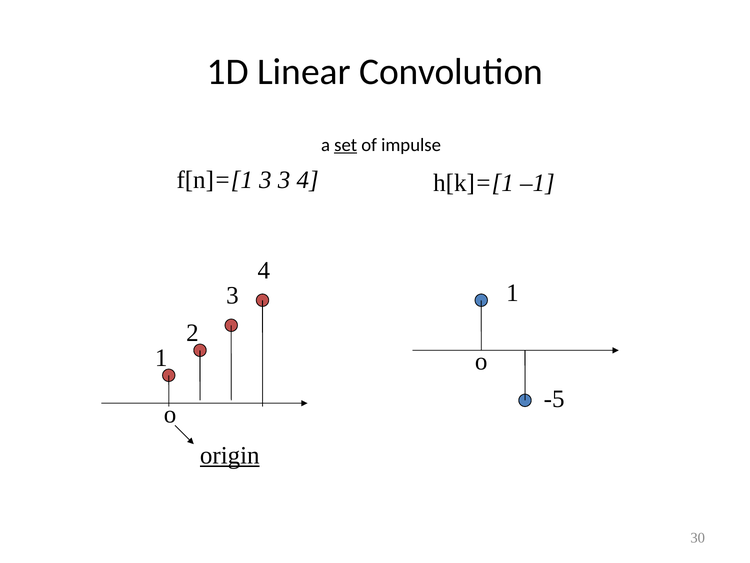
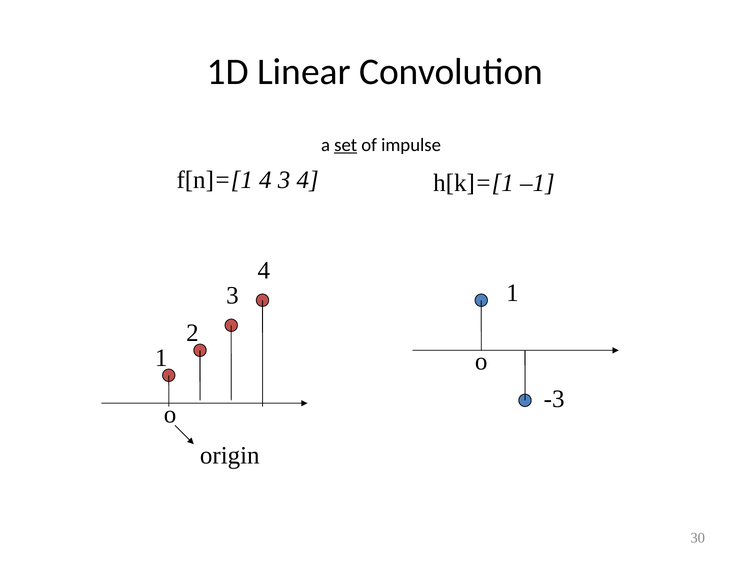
f[n]=[1 3: 3 -> 4
-5: -5 -> -3
origin underline: present -> none
